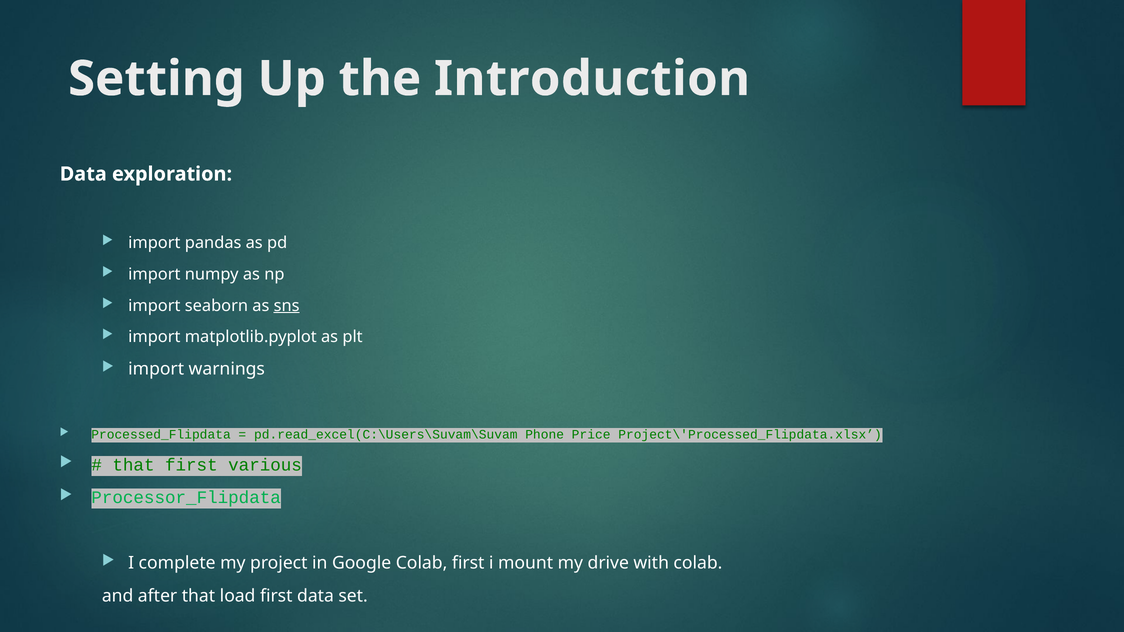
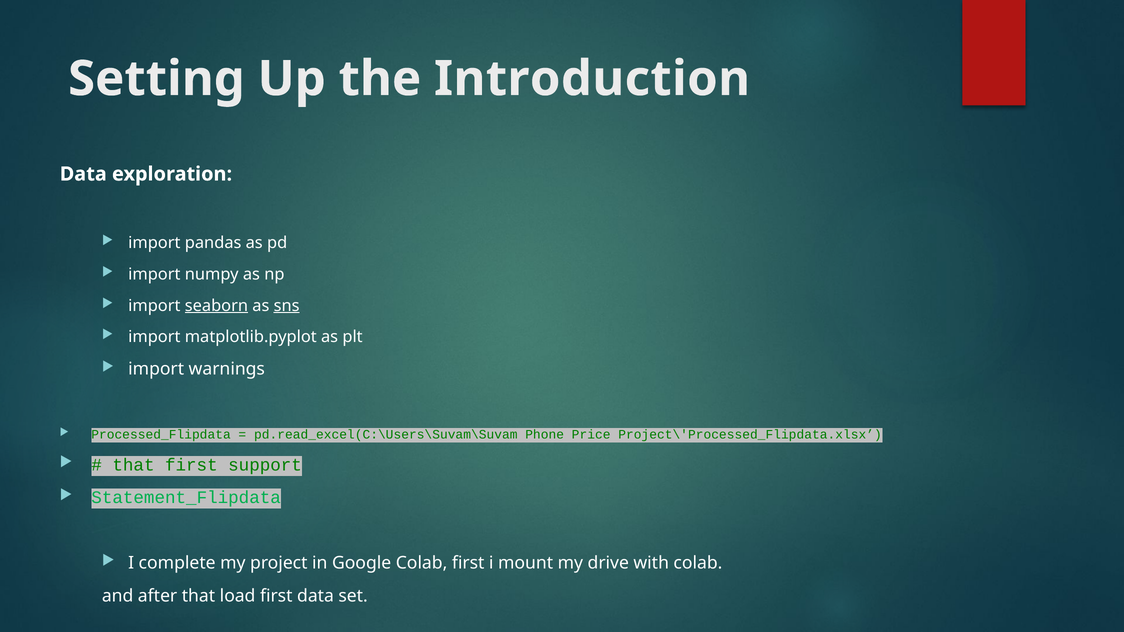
seaborn underline: none -> present
various: various -> support
Processor_Flipdata: Processor_Flipdata -> Statement_Flipdata
